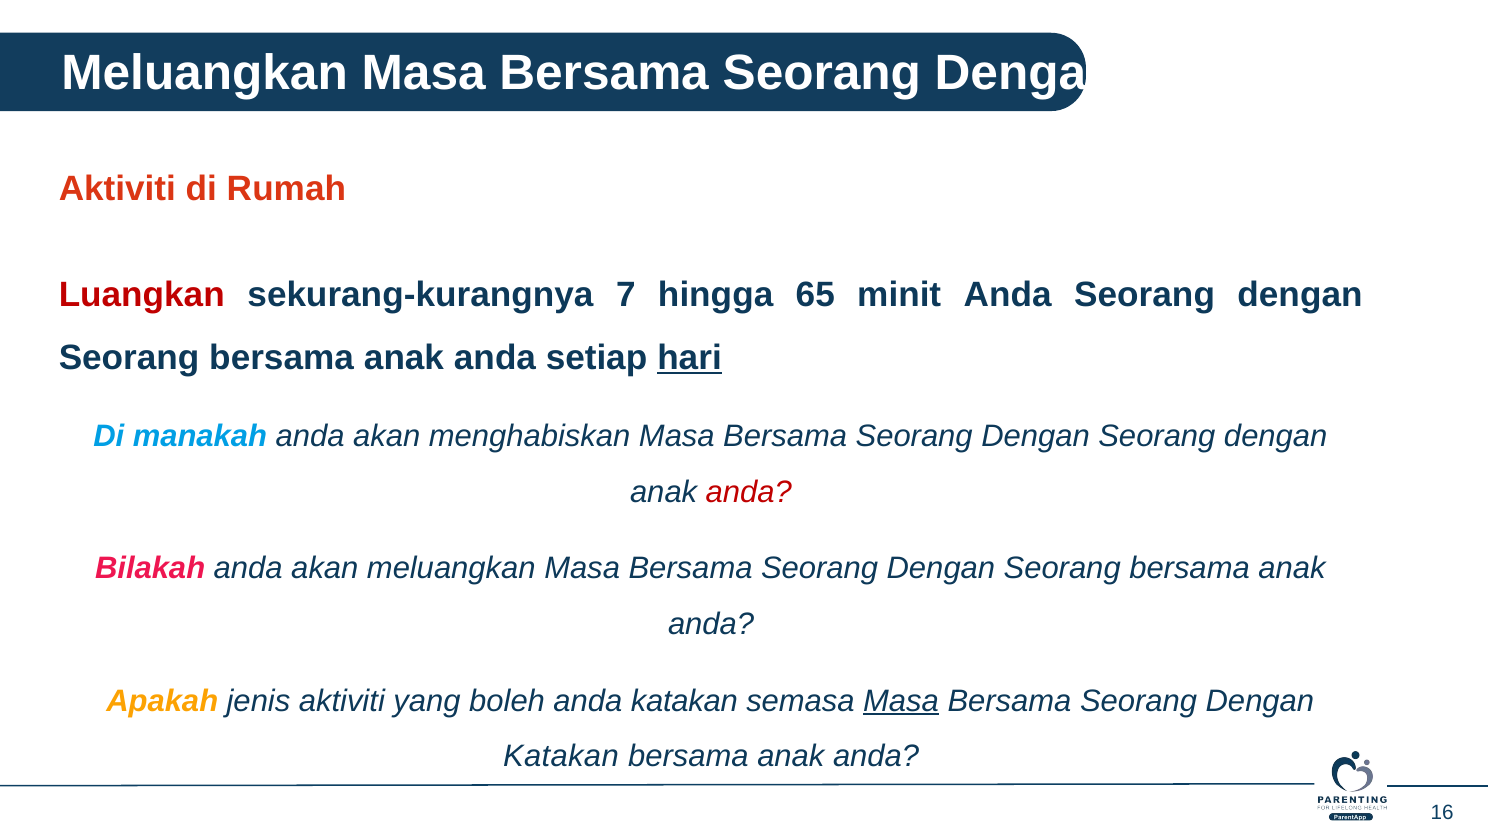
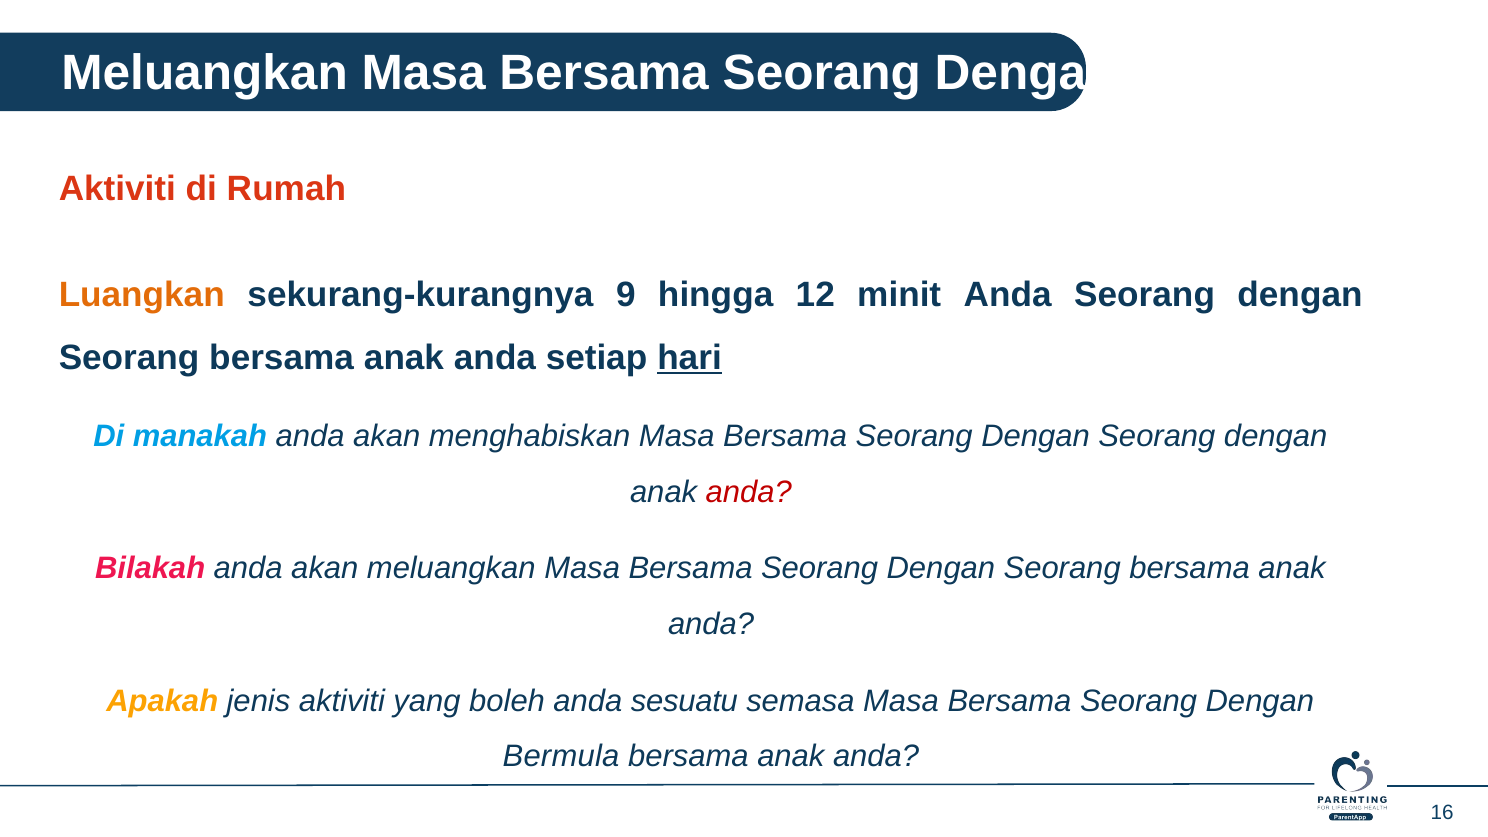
Luangkan colour: red -> orange
7: 7 -> 9
65: 65 -> 12
anda katakan: katakan -> sesuatu
Masa at (901, 701) underline: present -> none
Katakan at (561, 757): Katakan -> Bermula
